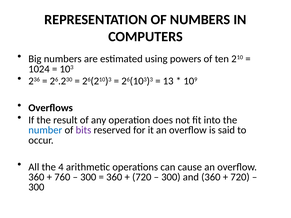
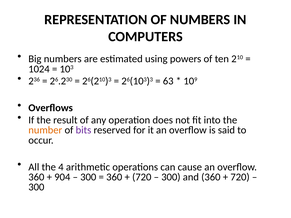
13: 13 -> 63
number colour: blue -> orange
760: 760 -> 904
